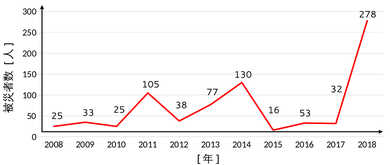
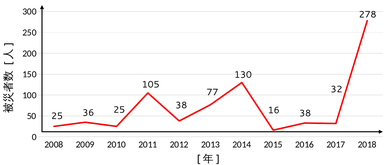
16 53: 53 -> 38
33: 33 -> 36
